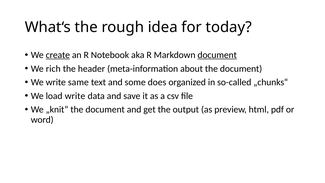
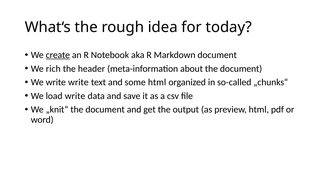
document at (217, 55) underline: present -> none
write same: same -> write
some does: does -> html
